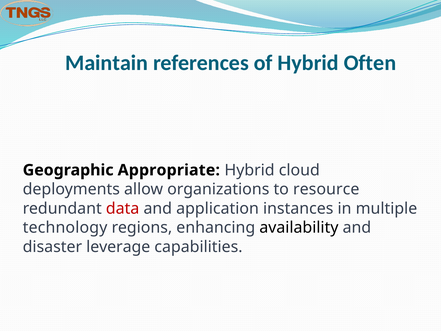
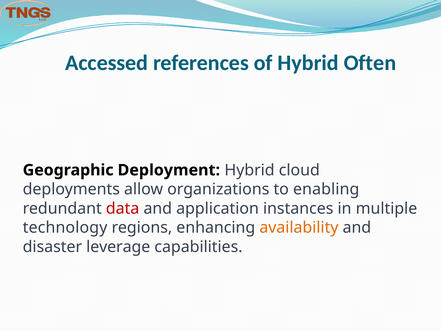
Maintain: Maintain -> Accessed
Appropriate: Appropriate -> Deployment
resource: resource -> enabling
availability colour: black -> orange
